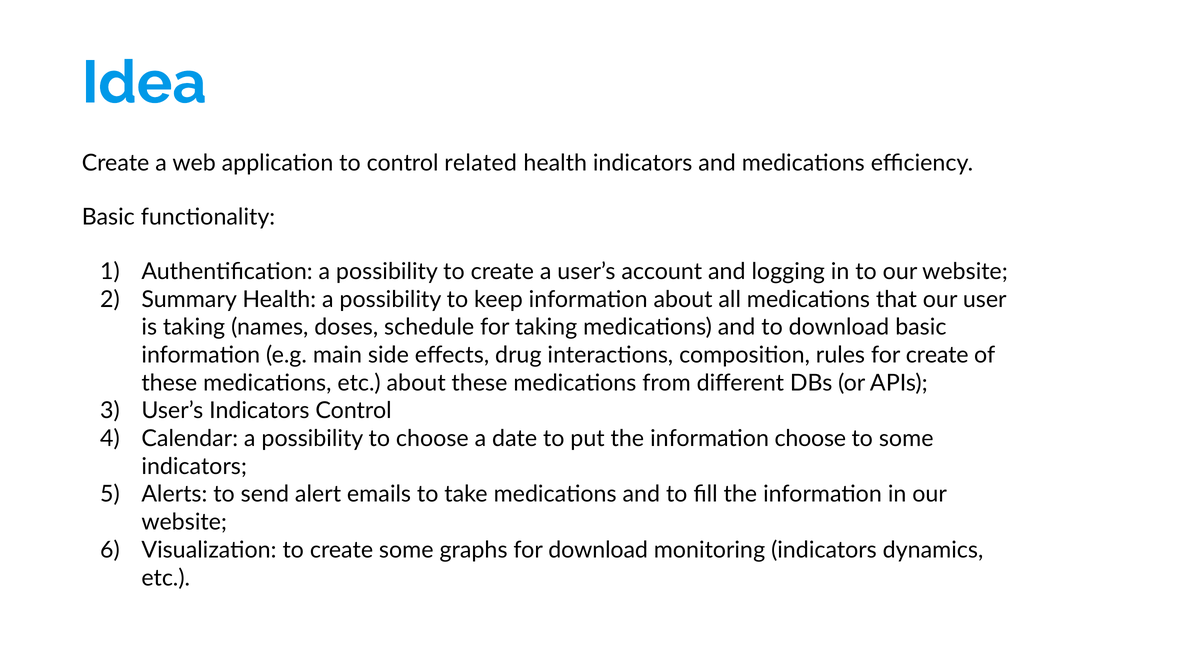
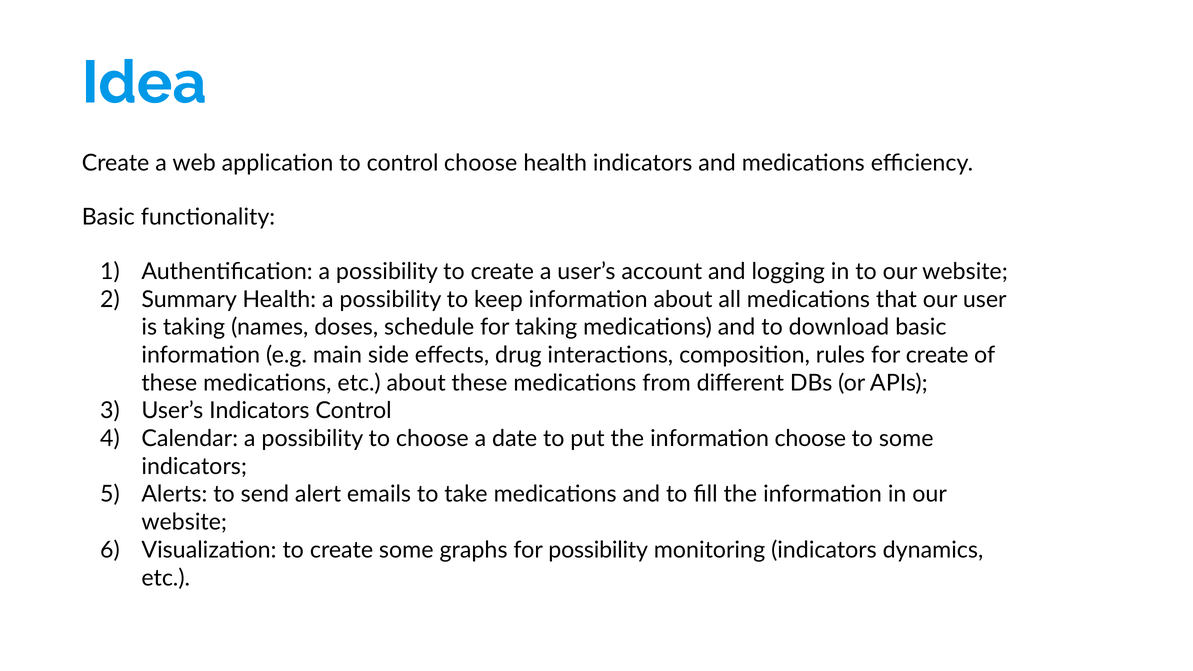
control related: related -> choose
for download: download -> possibility
